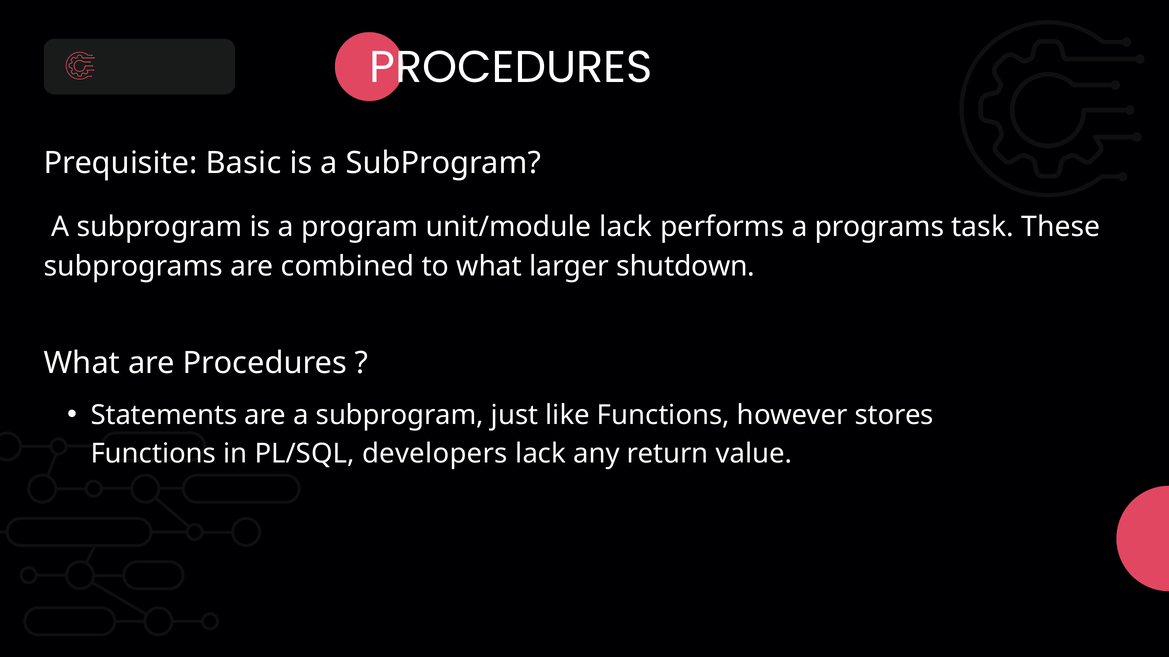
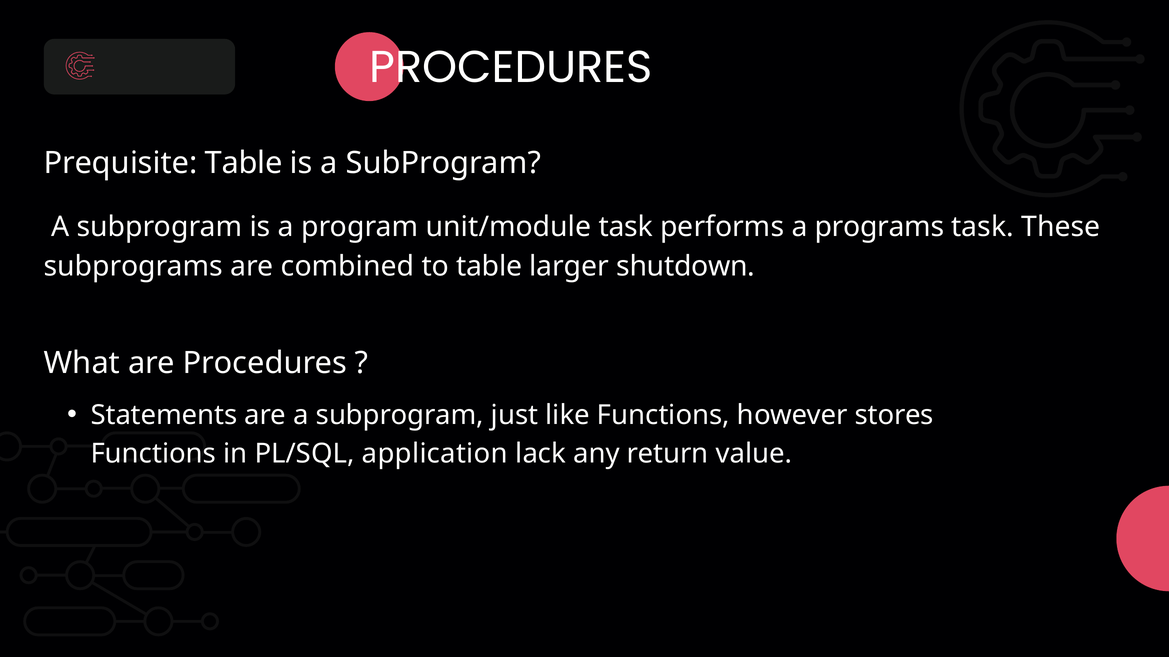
Prequisite Basic: Basic -> Table
unit/module lack: lack -> task
to what: what -> table
developers: developers -> application
